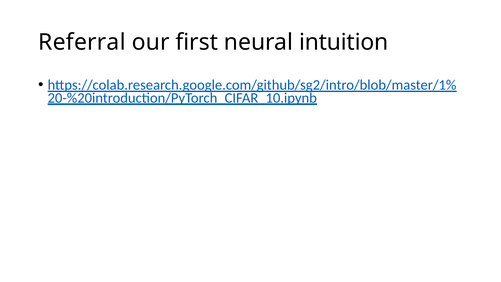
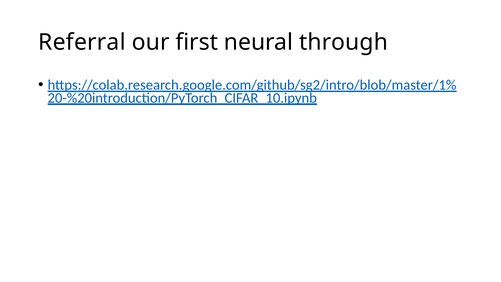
intuition: intuition -> through
